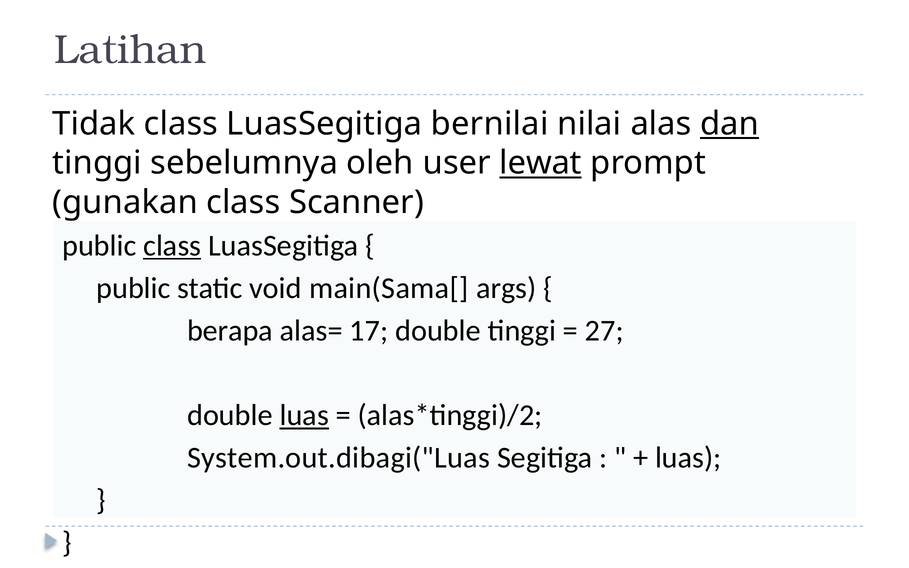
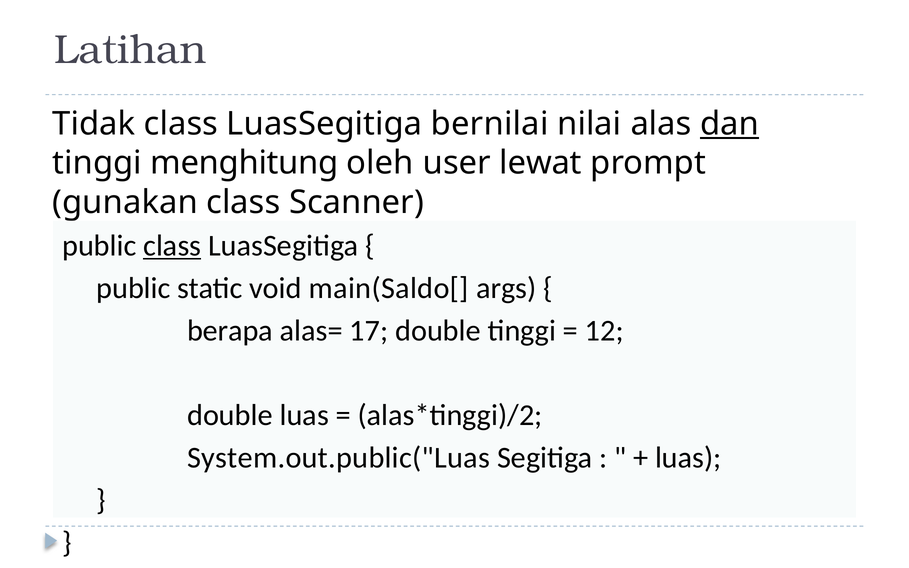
sebelumnya: sebelumnya -> menghitung
lewat underline: present -> none
main(Sama[: main(Sama[ -> main(Saldo[
27: 27 -> 12
luas at (304, 415) underline: present -> none
System.out.dibagi("Luas: System.out.dibagi("Luas -> System.out.public("Luas
